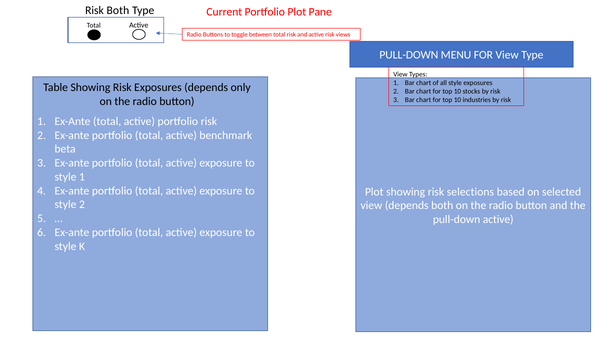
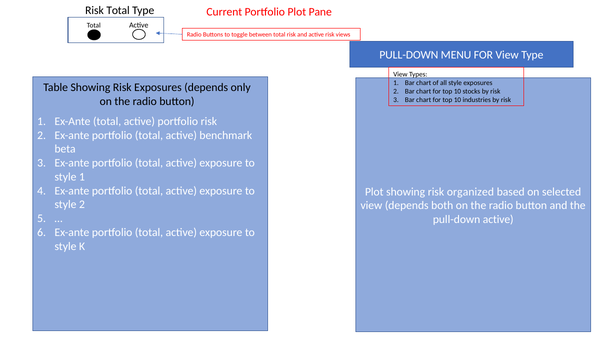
Risk Both: Both -> Total
selections: selections -> organized
